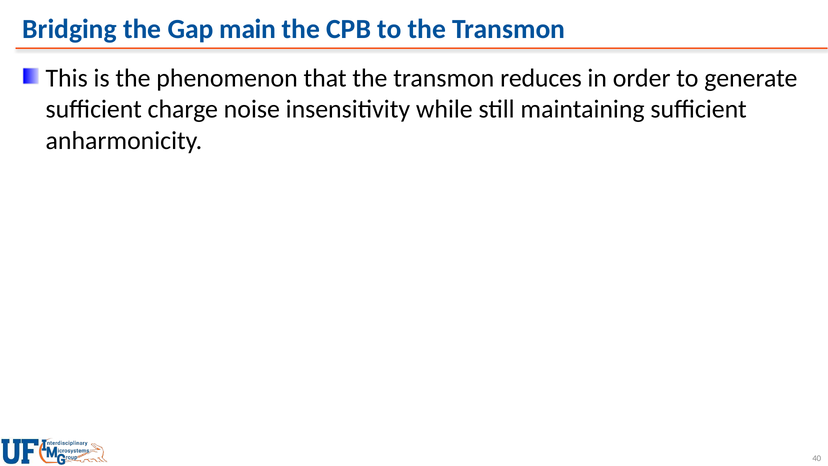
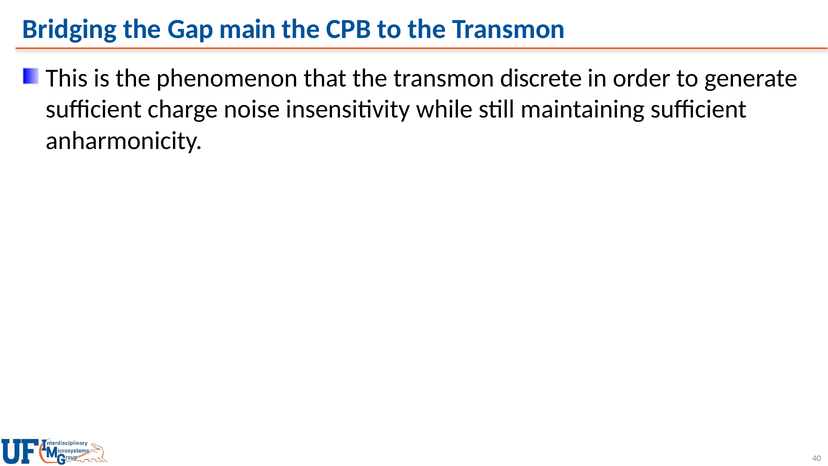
reduces: reduces -> discrete
